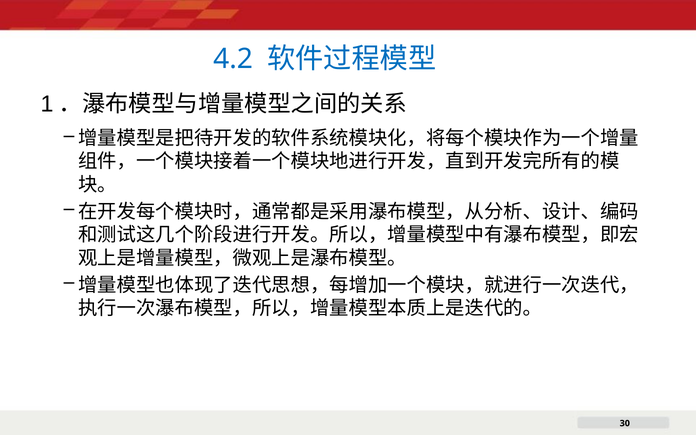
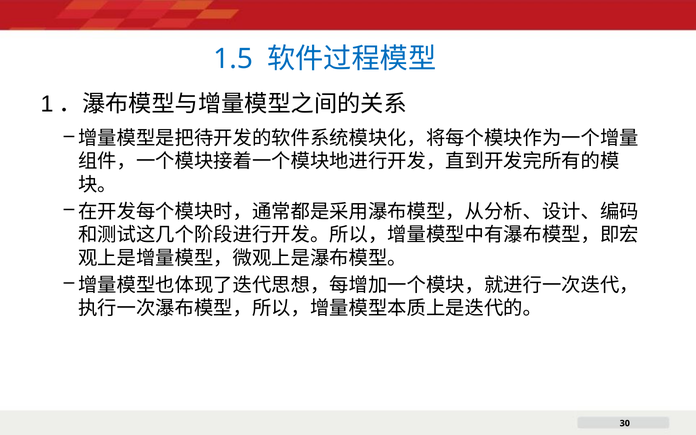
4.2: 4.2 -> 1.5
